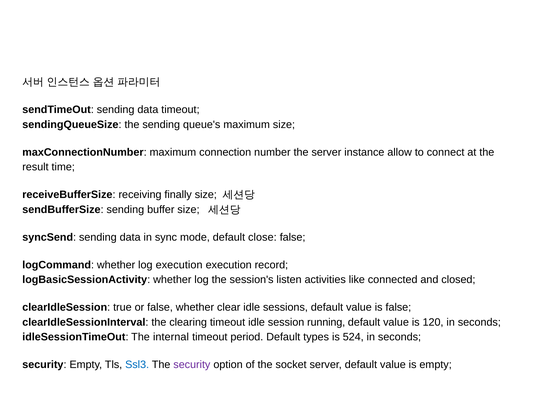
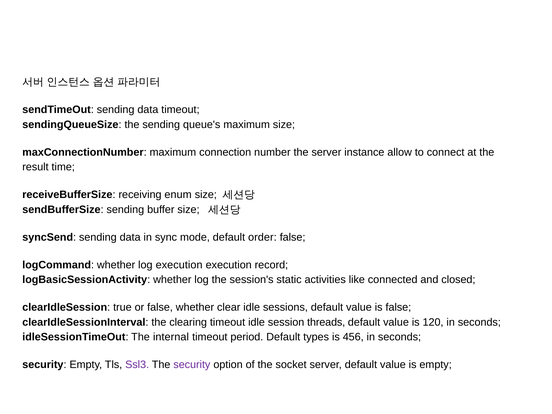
finally: finally -> enum
close: close -> order
listen: listen -> static
running: running -> threads
524: 524 -> 456
Ssl3 colour: blue -> purple
